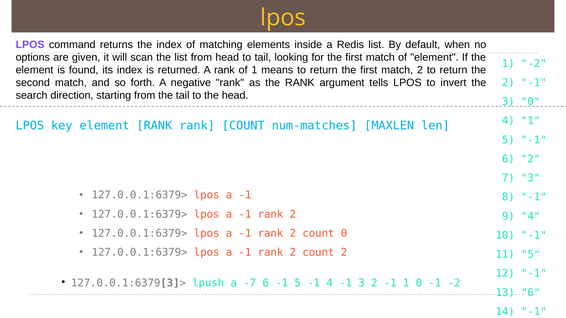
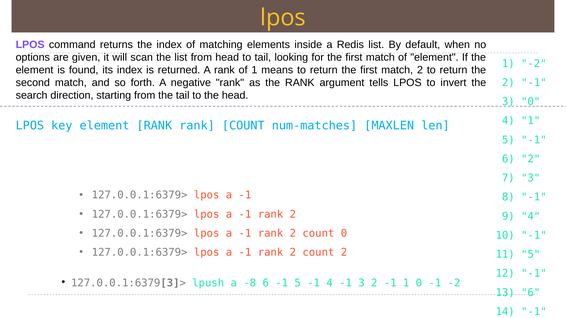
-7: -7 -> -8
